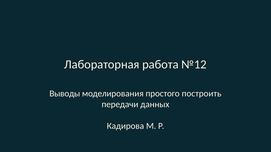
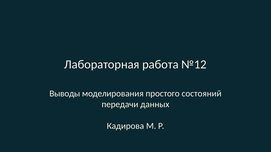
построить: построить -> состояний
